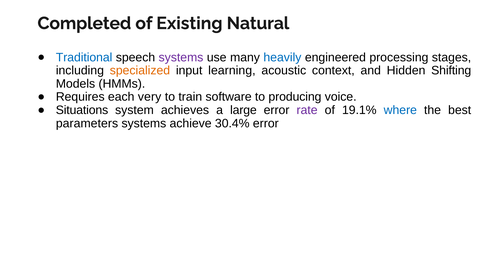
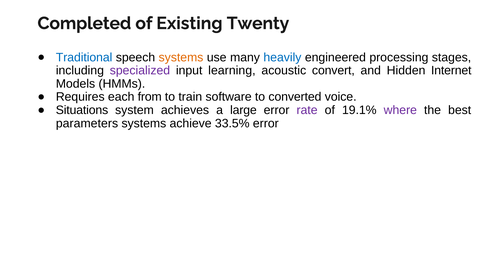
Natural: Natural -> Twenty
systems at (181, 57) colour: purple -> orange
specialized colour: orange -> purple
context: context -> convert
Shifting: Shifting -> Internet
very: very -> from
producing: producing -> converted
where colour: blue -> purple
30.4%: 30.4% -> 33.5%
